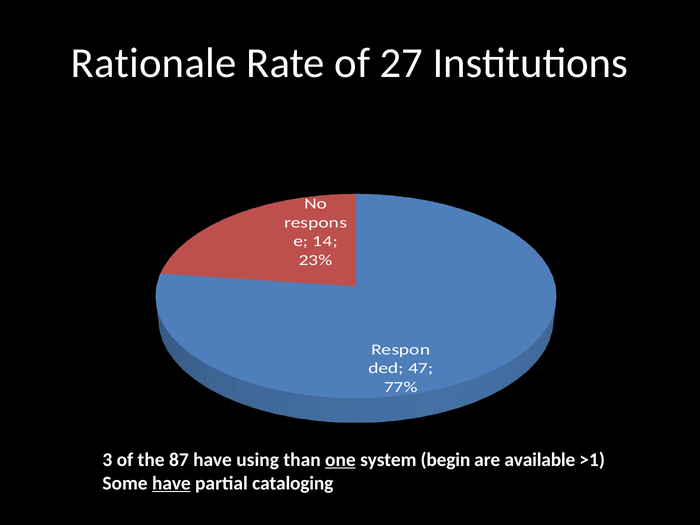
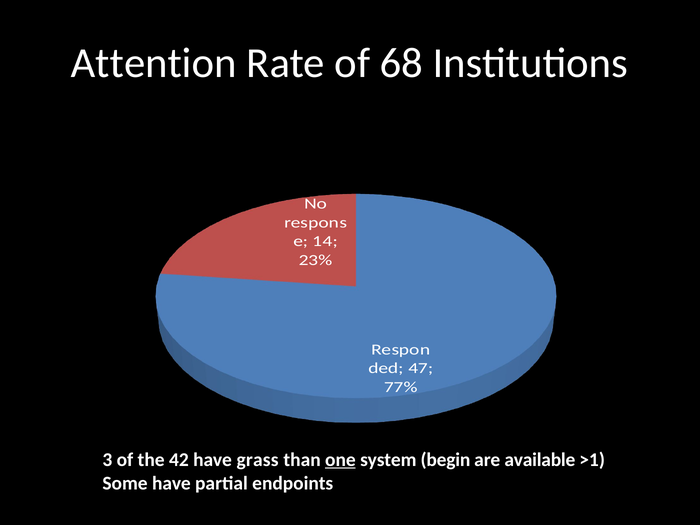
Rationale: Rationale -> Attention
27: 27 -> 68
87: 87 -> 42
using: using -> grass
have at (171, 483) underline: present -> none
cataloging: cataloging -> endpoints
